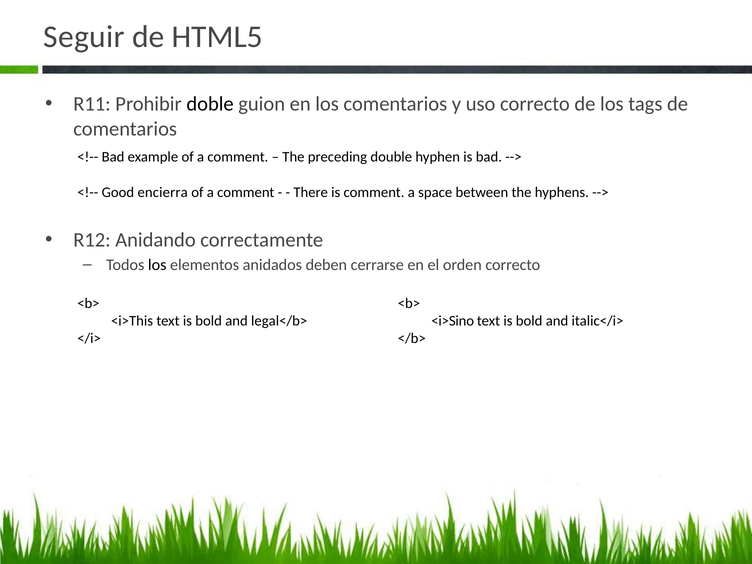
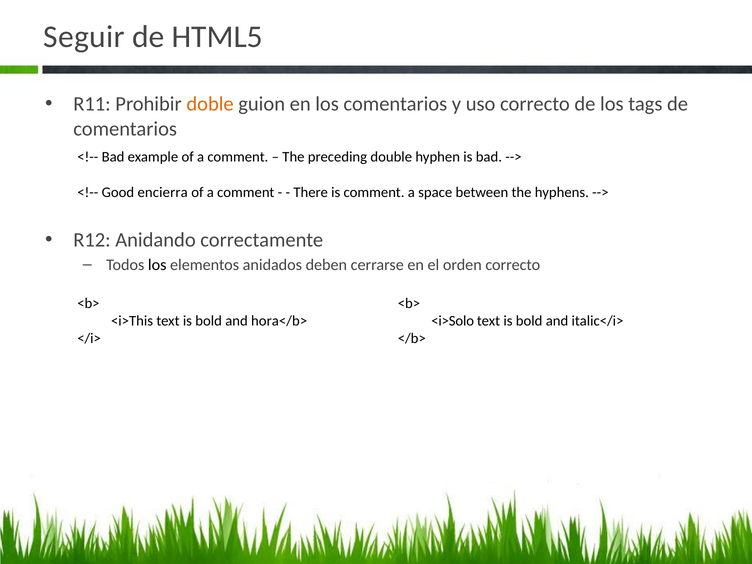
doble colour: black -> orange
legal</b>: legal</b> -> hora</b>
<i>Sino: <i>Sino -> <i>Solo
